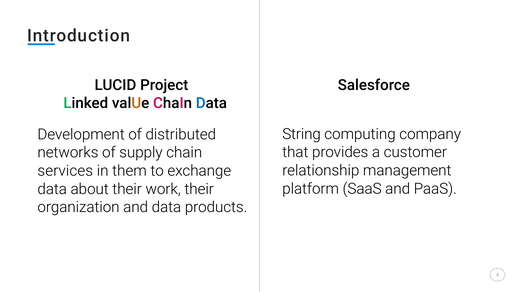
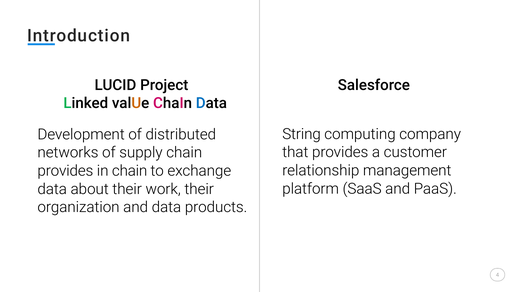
services at (65, 171): services -> provides
in them: them -> chain
